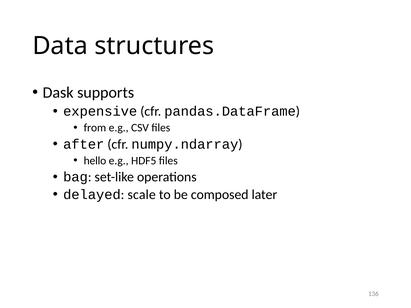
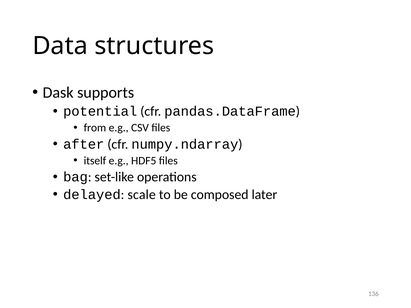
expensive: expensive -> potential
hello: hello -> itself
